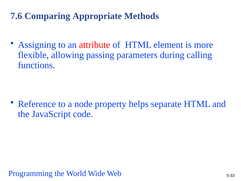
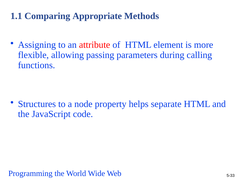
7.6: 7.6 -> 1.1
Reference: Reference -> Structures
